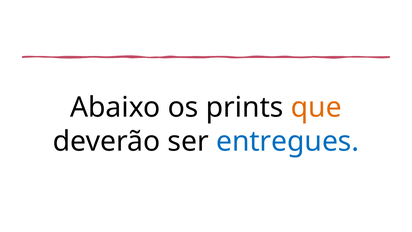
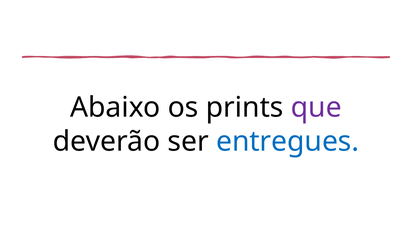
que colour: orange -> purple
